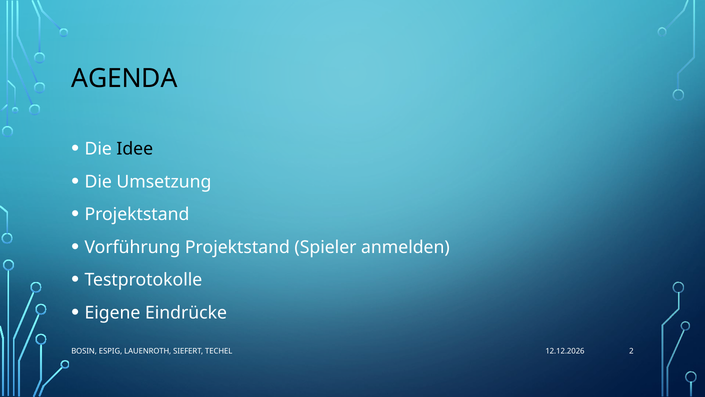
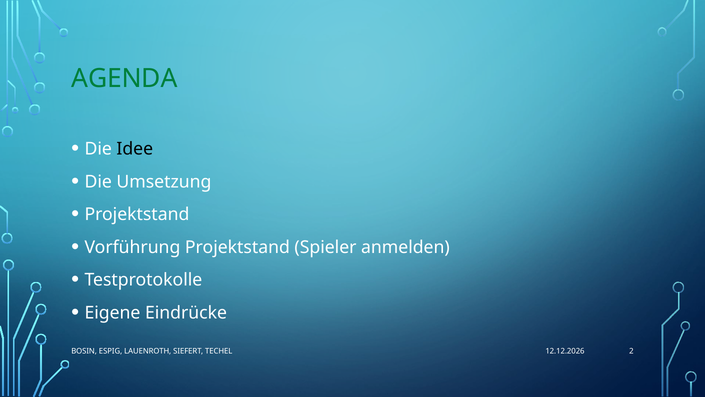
AGENDA colour: black -> green
